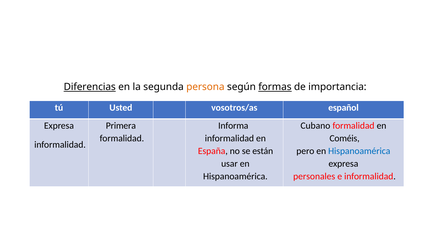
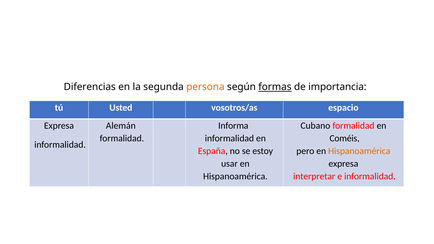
Diferencias underline: present -> none
español: español -> espacio
Primera: Primera -> Alemán
están: están -> estoy
Hispanoamérica at (359, 151) colour: blue -> orange
personales: personales -> interpretar
